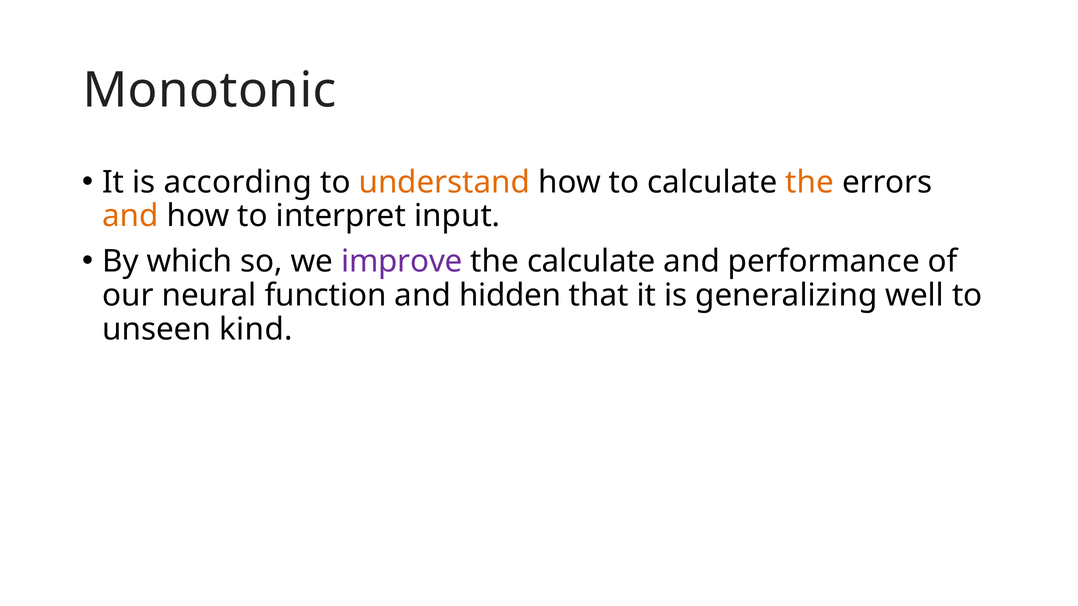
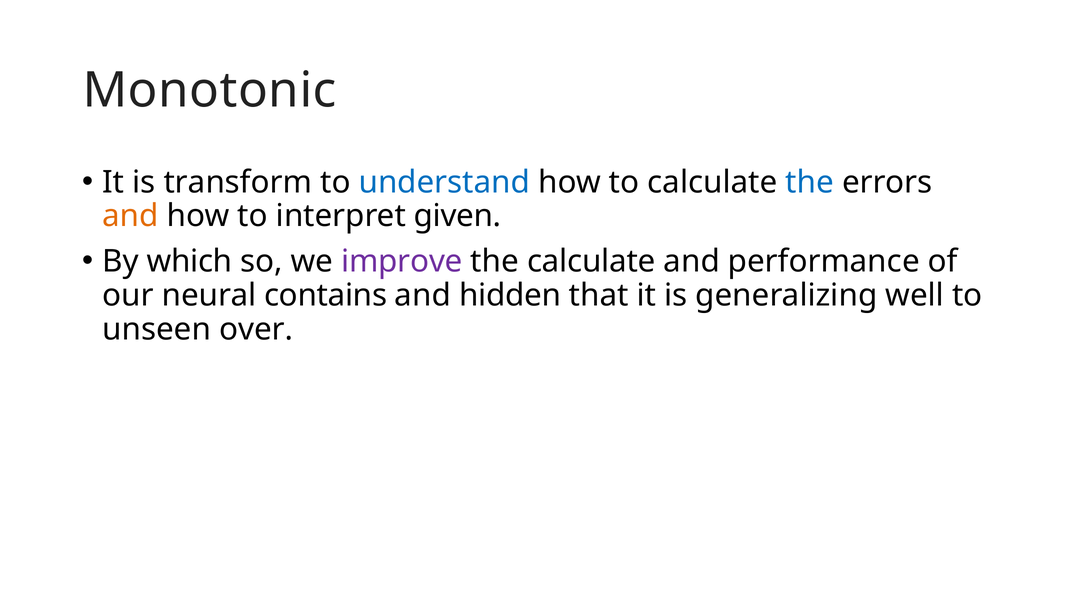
according: according -> transform
understand colour: orange -> blue
the at (810, 182) colour: orange -> blue
input: input -> given
function: function -> contains
kind: kind -> over
